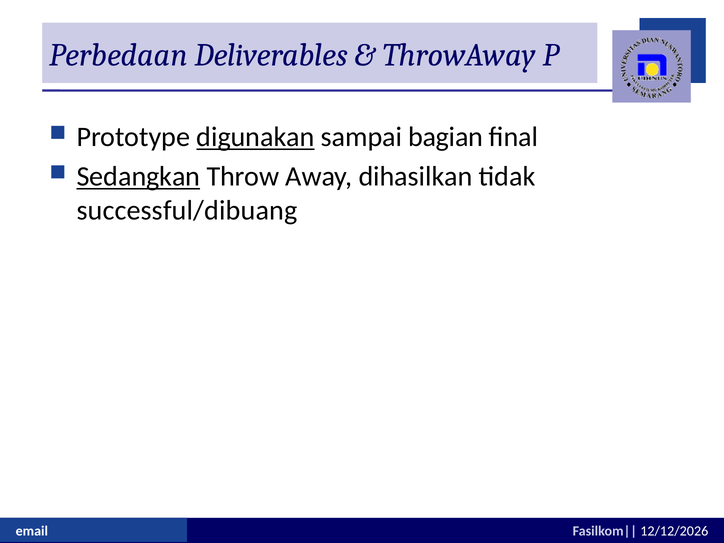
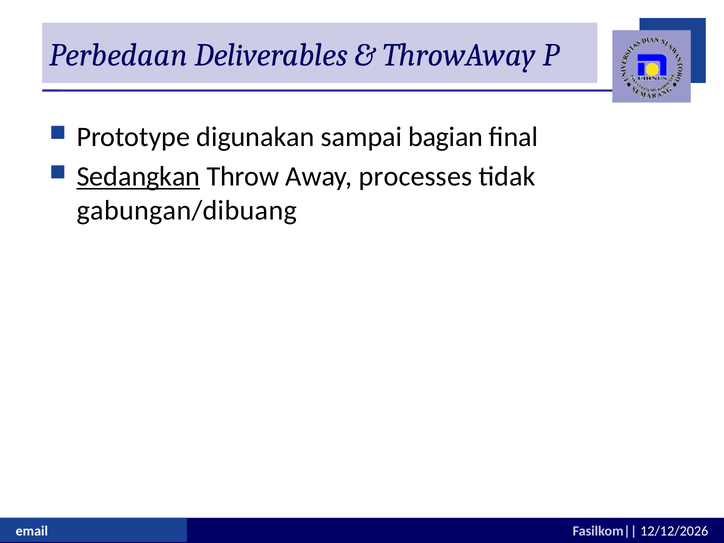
digunakan underline: present -> none
dihasilkan: dihasilkan -> processes
successful/dibuang: successful/dibuang -> gabungan/dibuang
